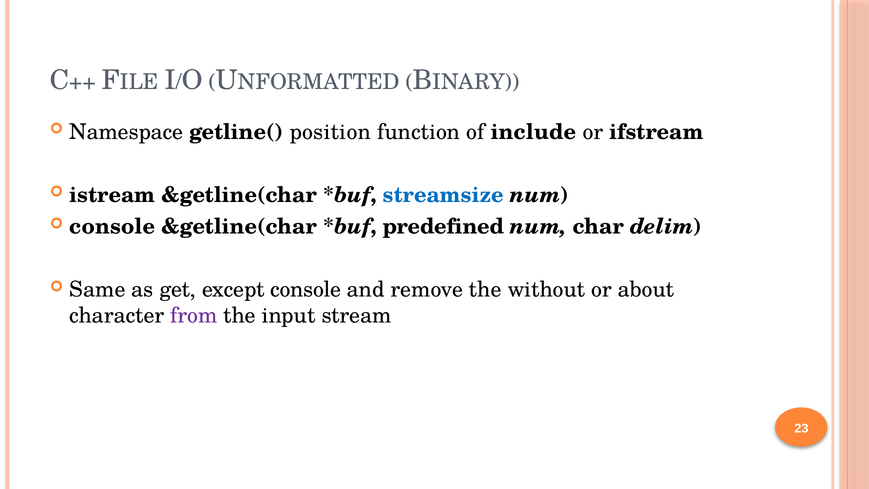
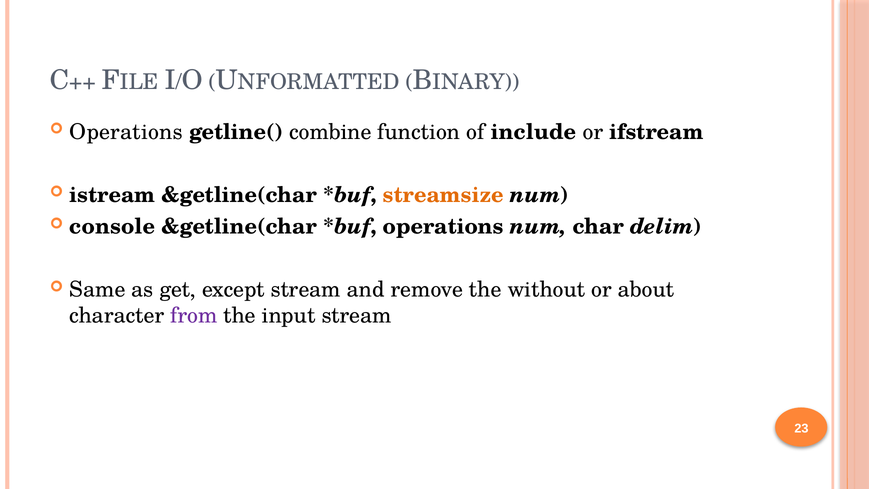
Namespace at (126, 132): Namespace -> Operations
position: position -> combine
streamsize colour: blue -> orange
predefined at (443, 226): predefined -> operations
except console: console -> stream
